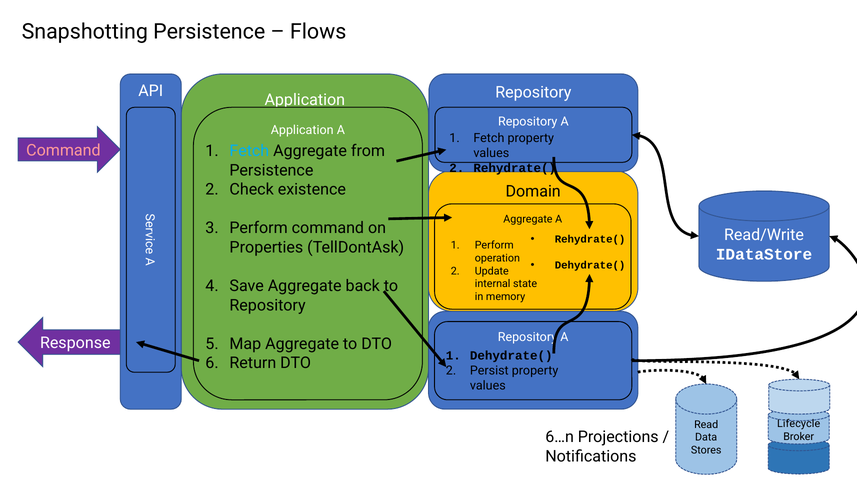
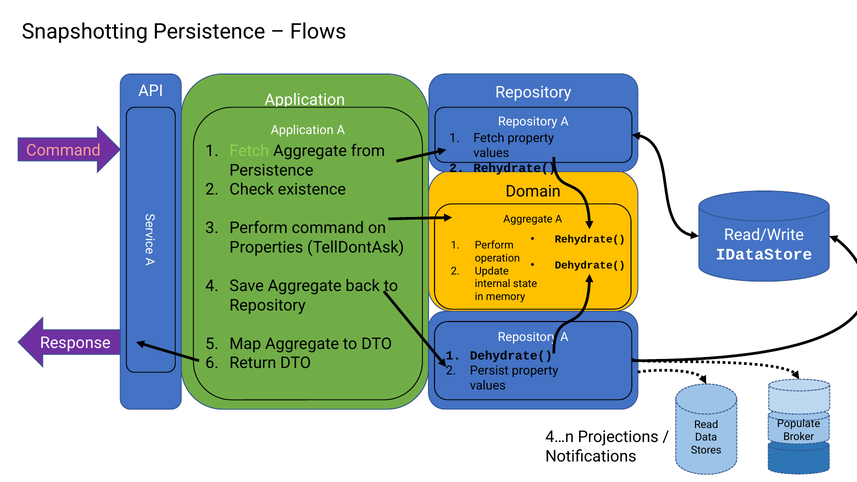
Fetch at (249, 151) colour: light blue -> light green
Lifecycle: Lifecycle -> Populate
6…n: 6…n -> 4…n
